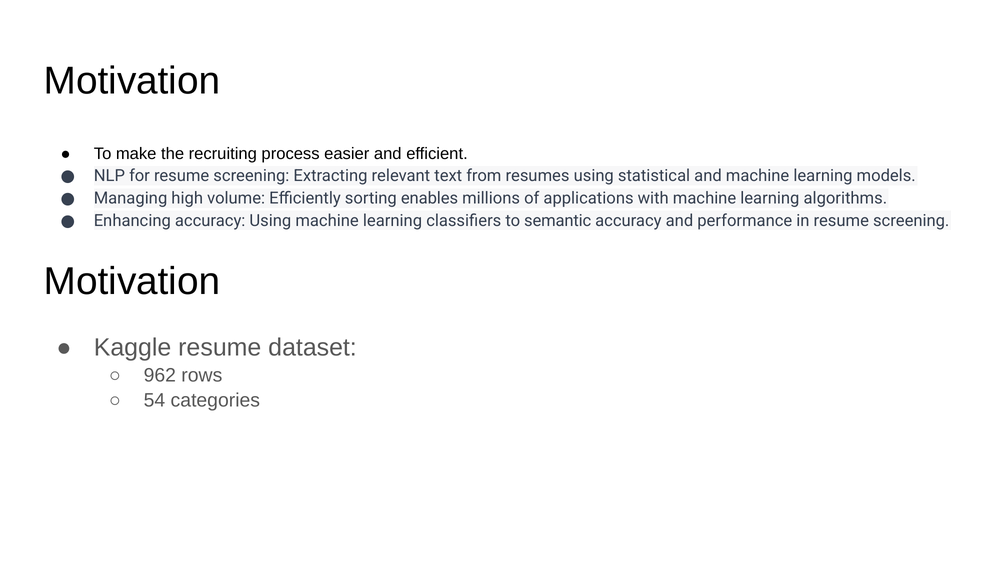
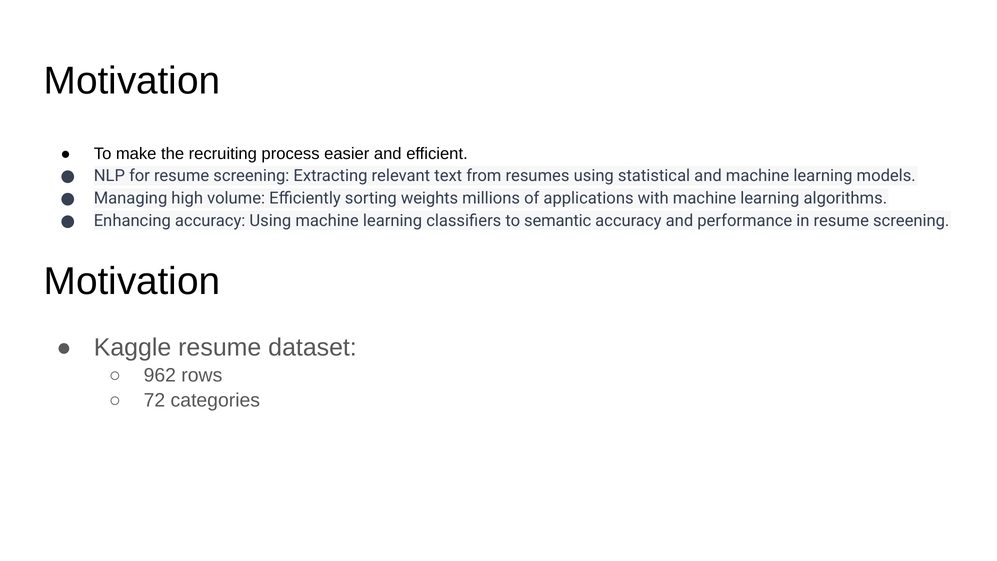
enables: enables -> weights
54: 54 -> 72
